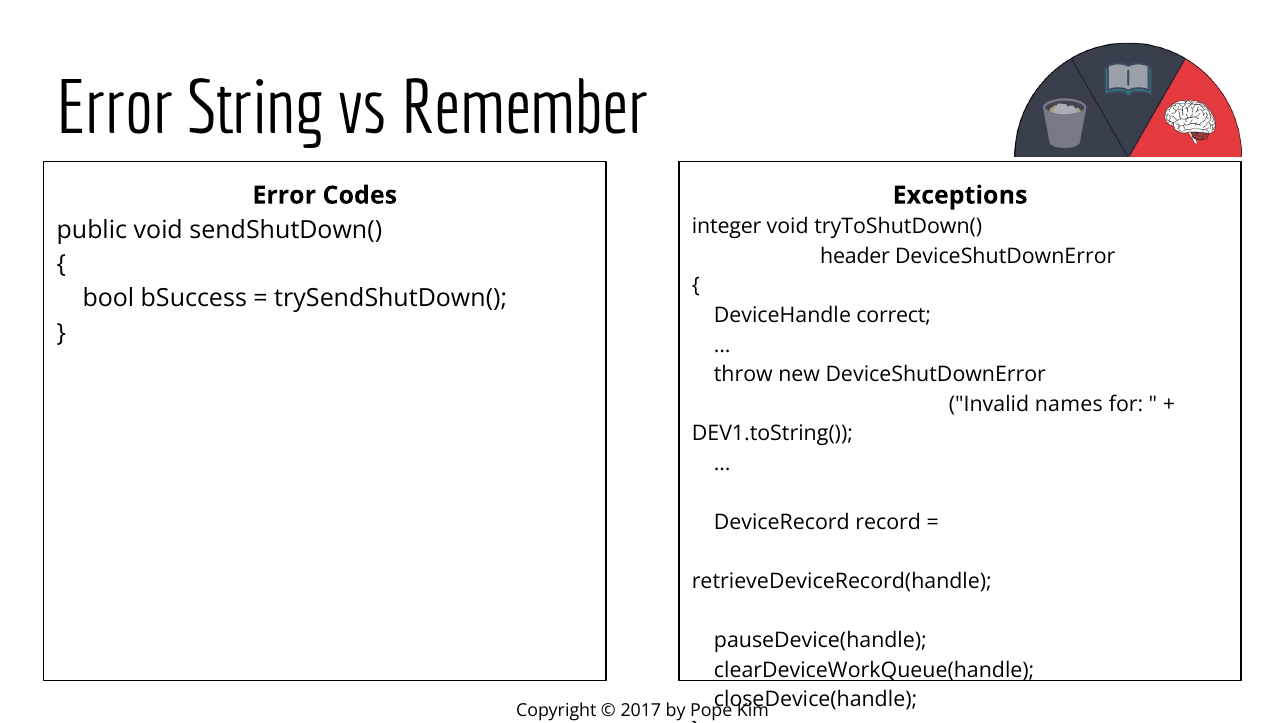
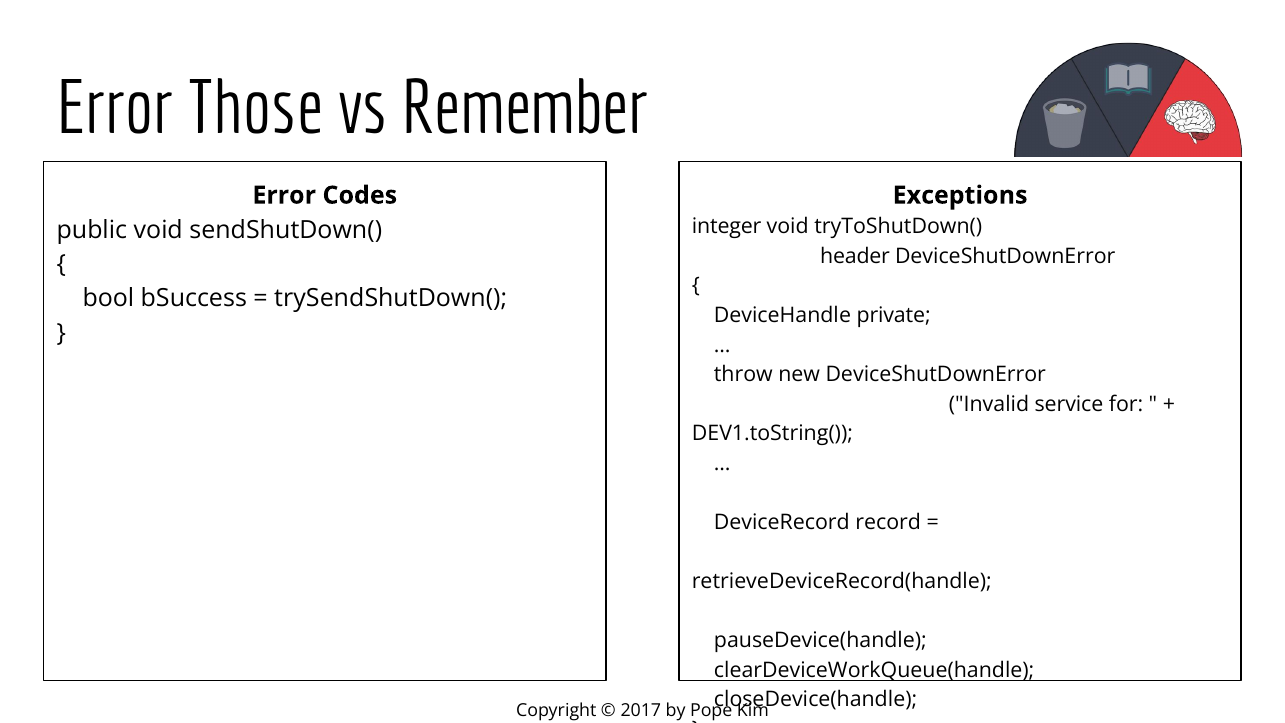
String: String -> Those
correct: correct -> private
names: names -> service
